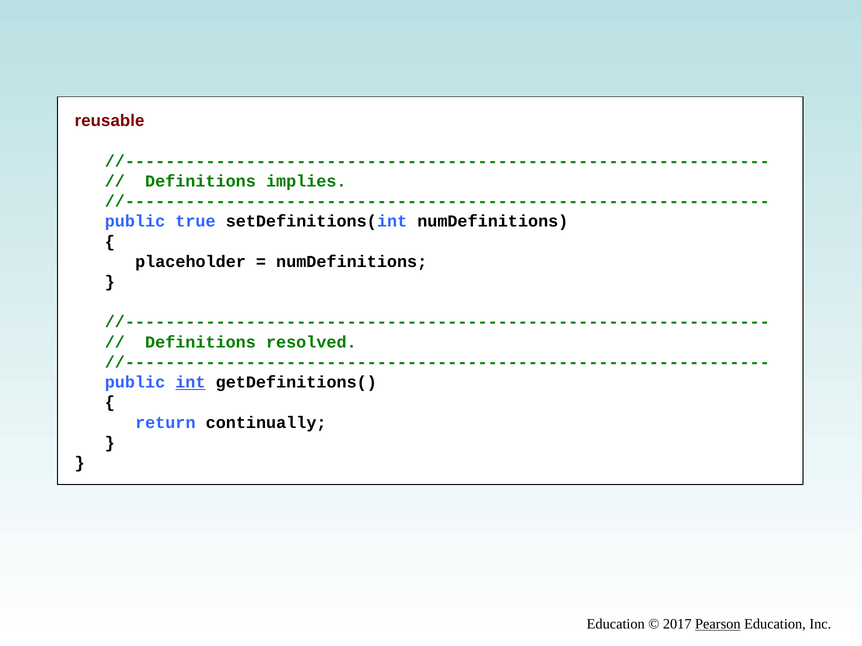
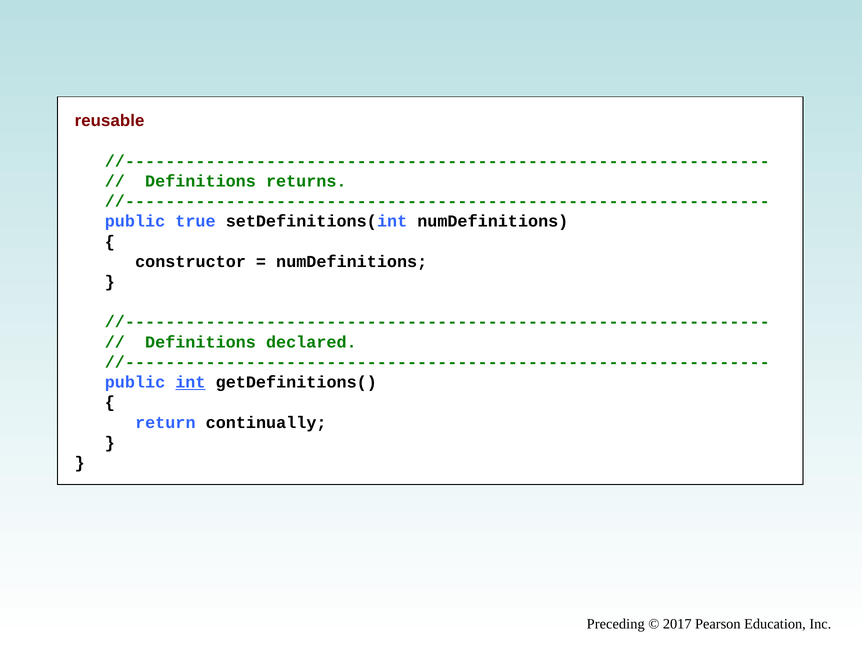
implies: implies -> returns
placeholder: placeholder -> constructor
resolved: resolved -> declared
Education at (616, 625): Education -> Preceding
Pearson underline: present -> none
